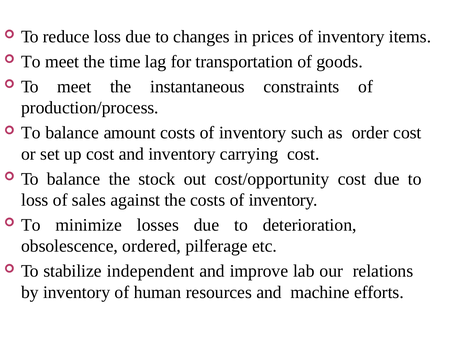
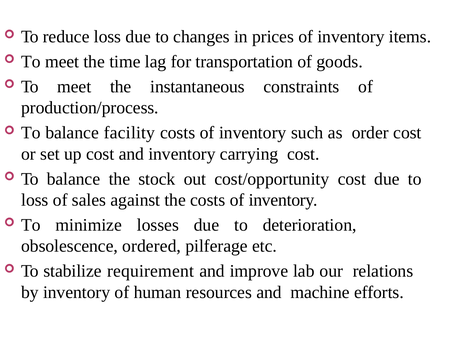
amount: amount -> facility
independent: independent -> requirement
